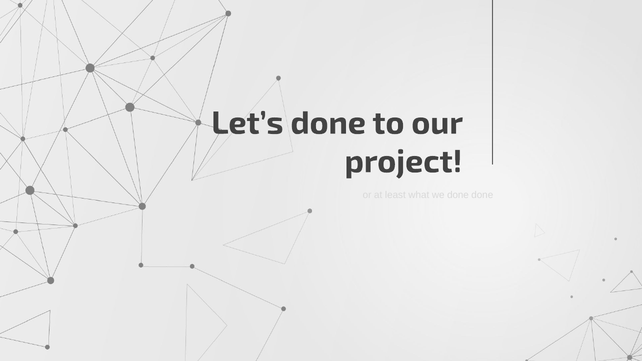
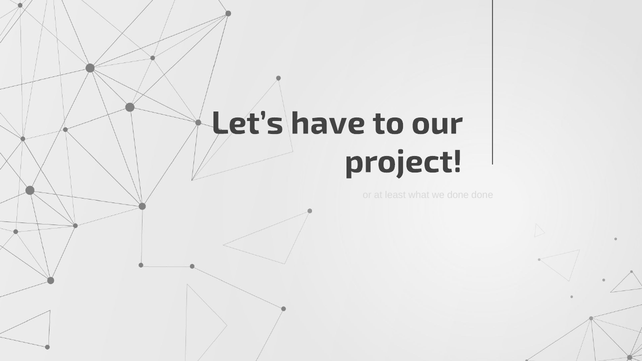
Let’s done: done -> have
